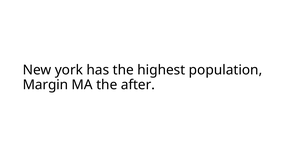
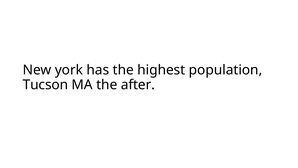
Margin: Margin -> Tucson
